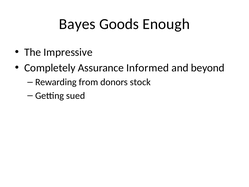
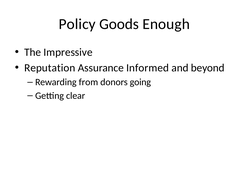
Bayes: Bayes -> Policy
Completely: Completely -> Reputation
stock: stock -> going
sued: sued -> clear
